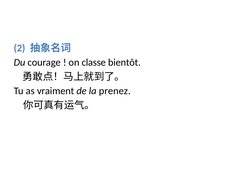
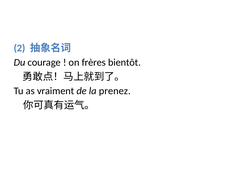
classe: classe -> frères
